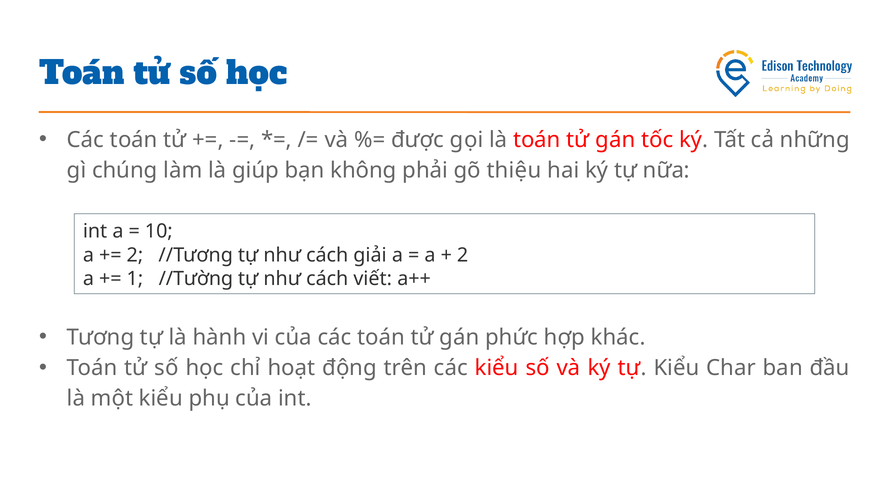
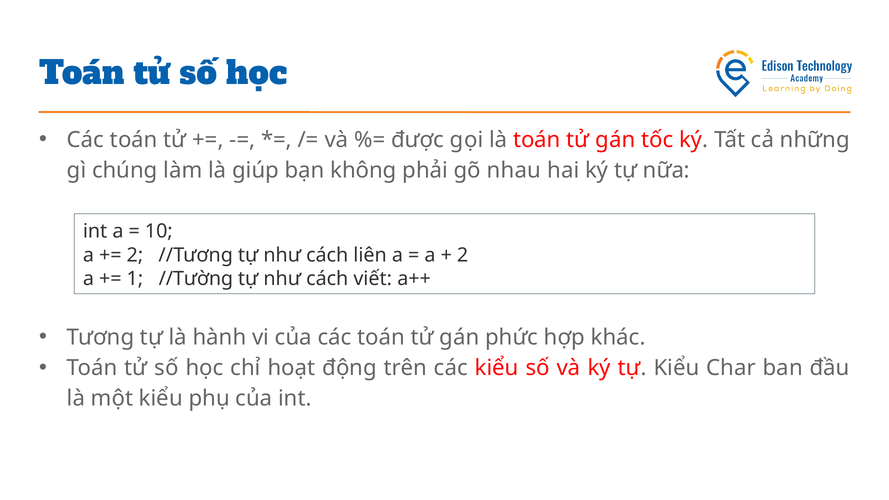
thiệu: thiệu -> nhau
giải: giải -> liên
